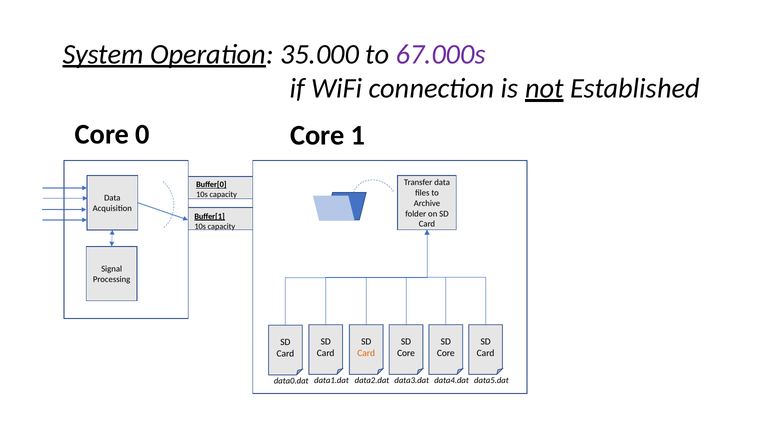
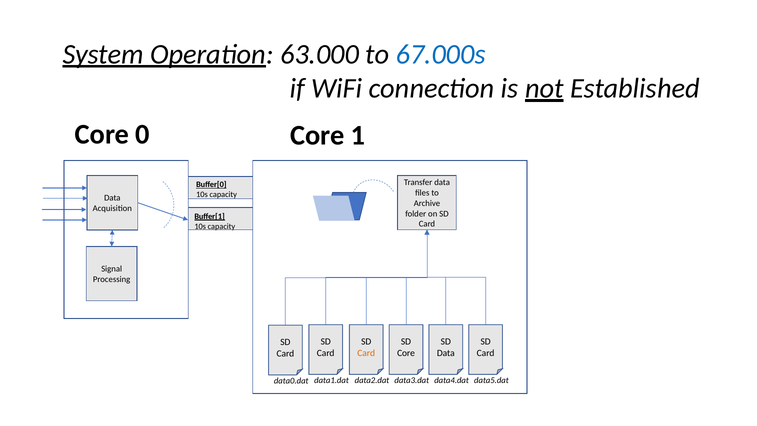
35.000: 35.000 -> 63.000
67.000s colour: purple -> blue
Core at (446, 353): Core -> Data
